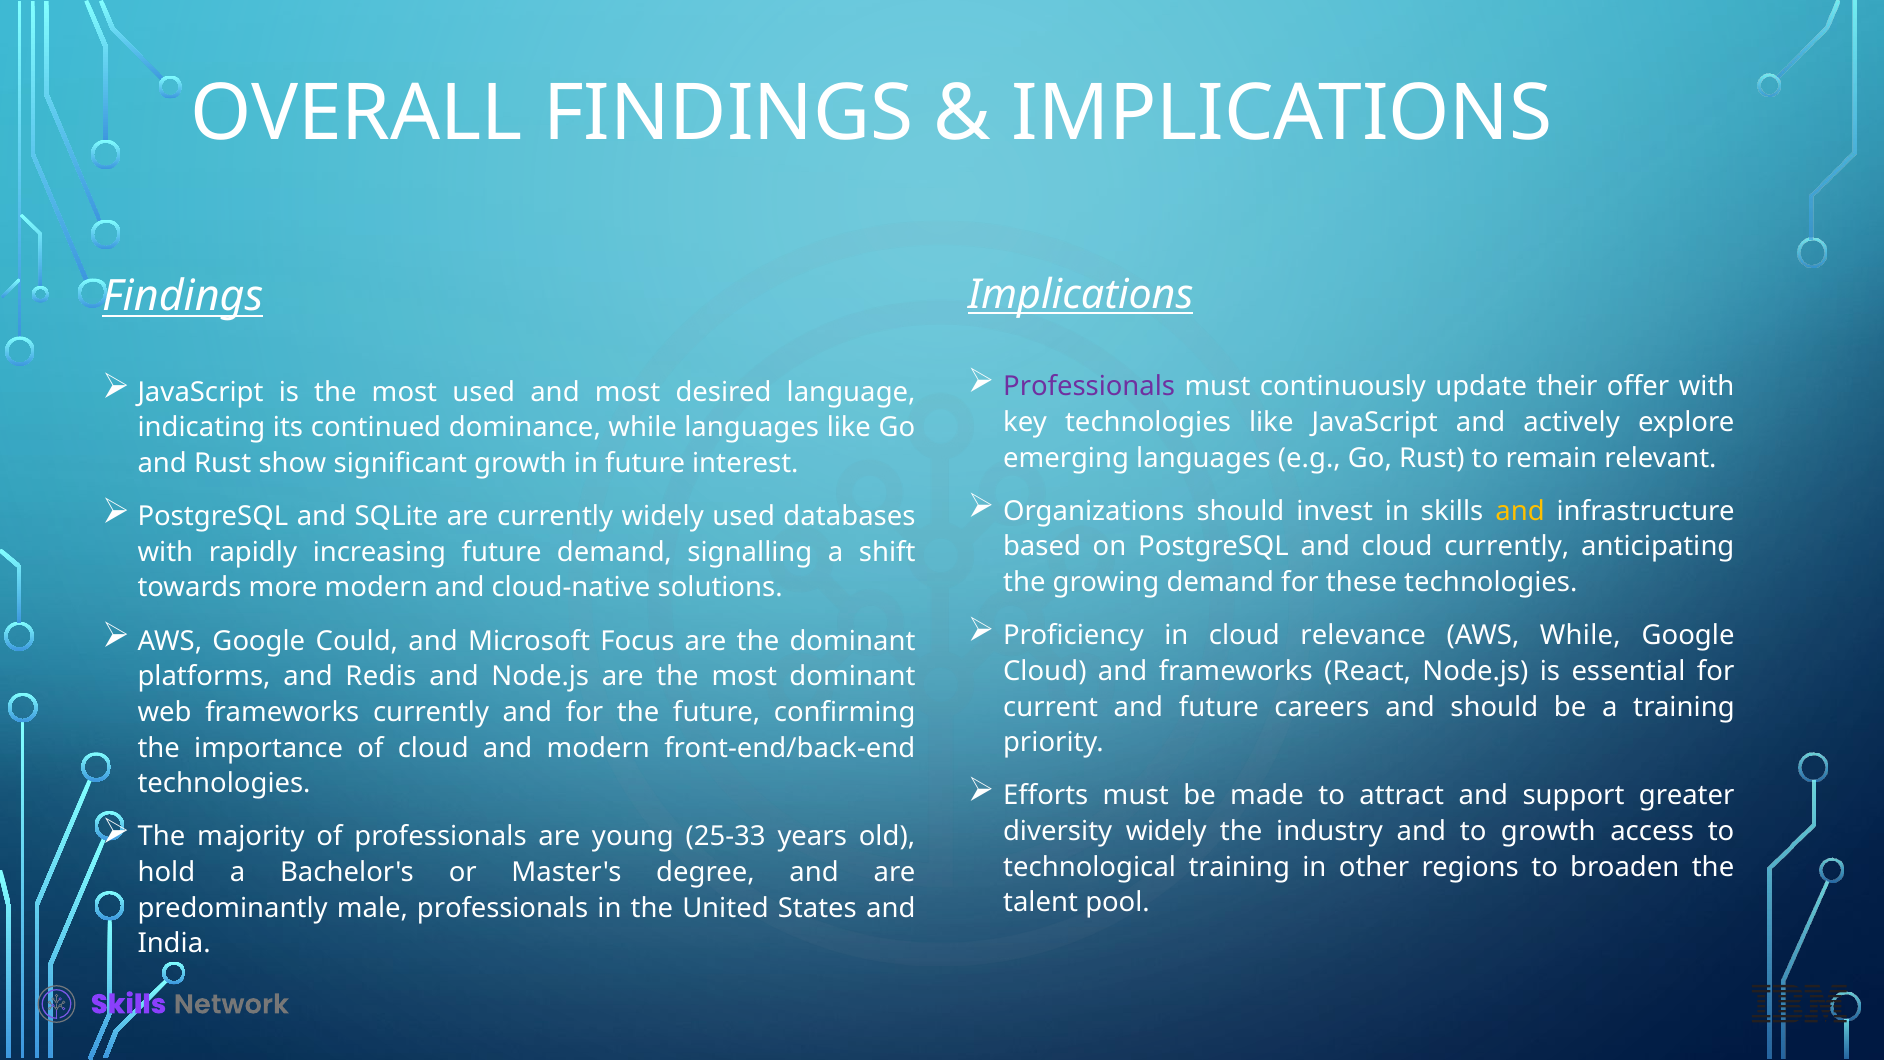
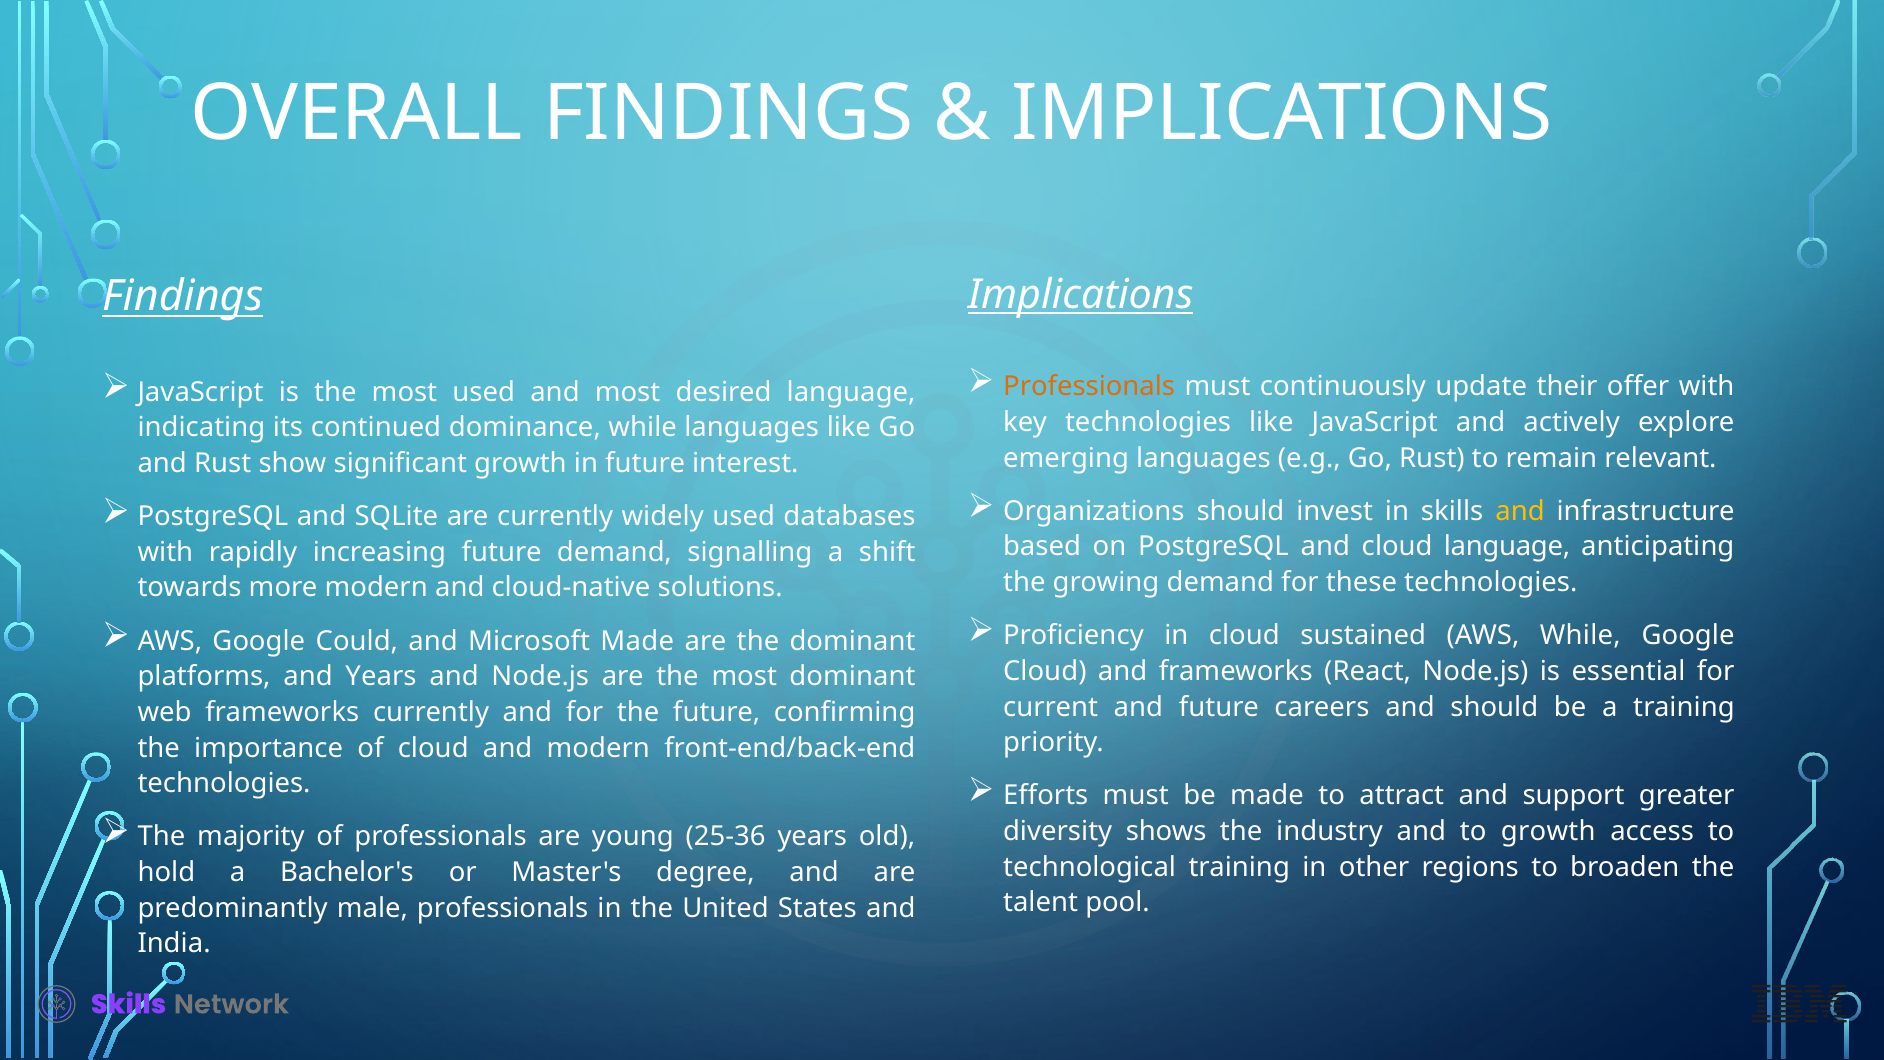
Professionals at (1089, 387) colour: purple -> orange
cloud currently: currently -> language
relevance: relevance -> sustained
Microsoft Focus: Focus -> Made
and Redis: Redis -> Years
25-33: 25-33 -> 25-36
diversity widely: widely -> shows
